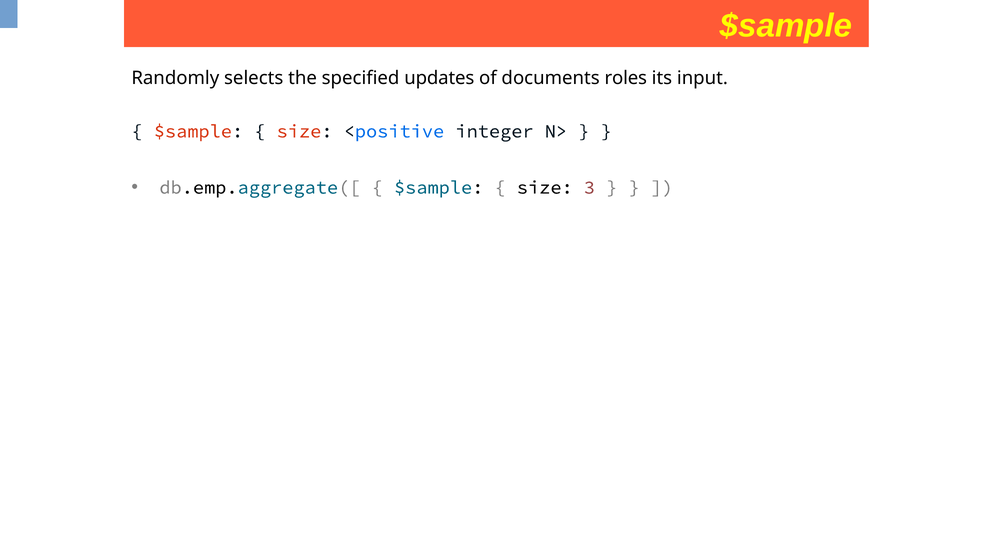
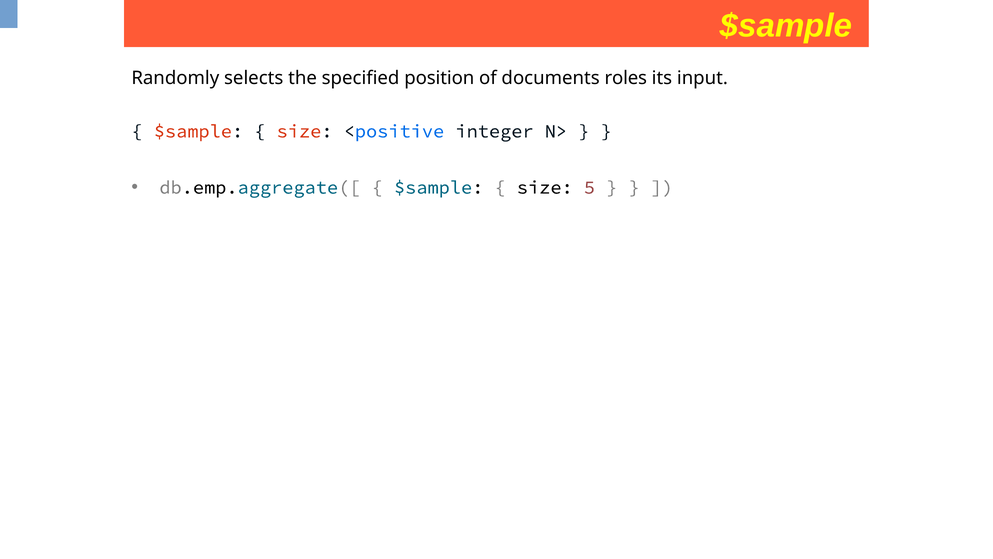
updates: updates -> position
3: 3 -> 5
